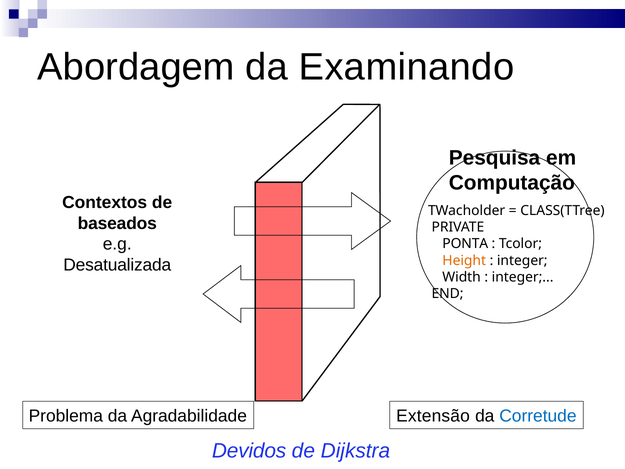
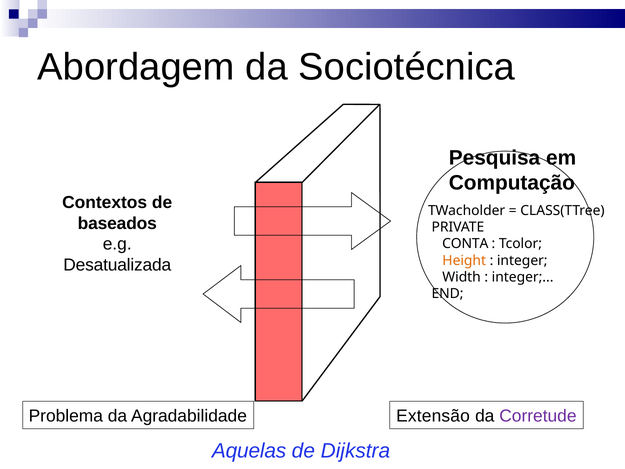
Examinando: Examinando -> Sociotécnica
PONTA: PONTA -> CONTA
Corretude colour: blue -> purple
Devidos: Devidos -> Aquelas
